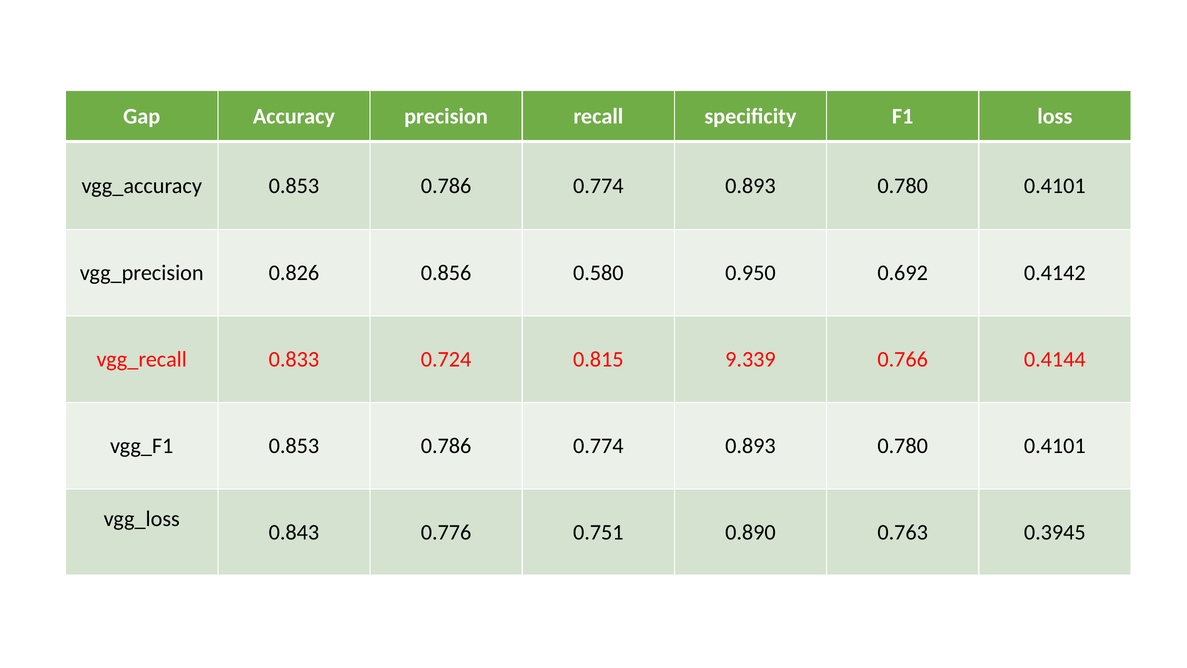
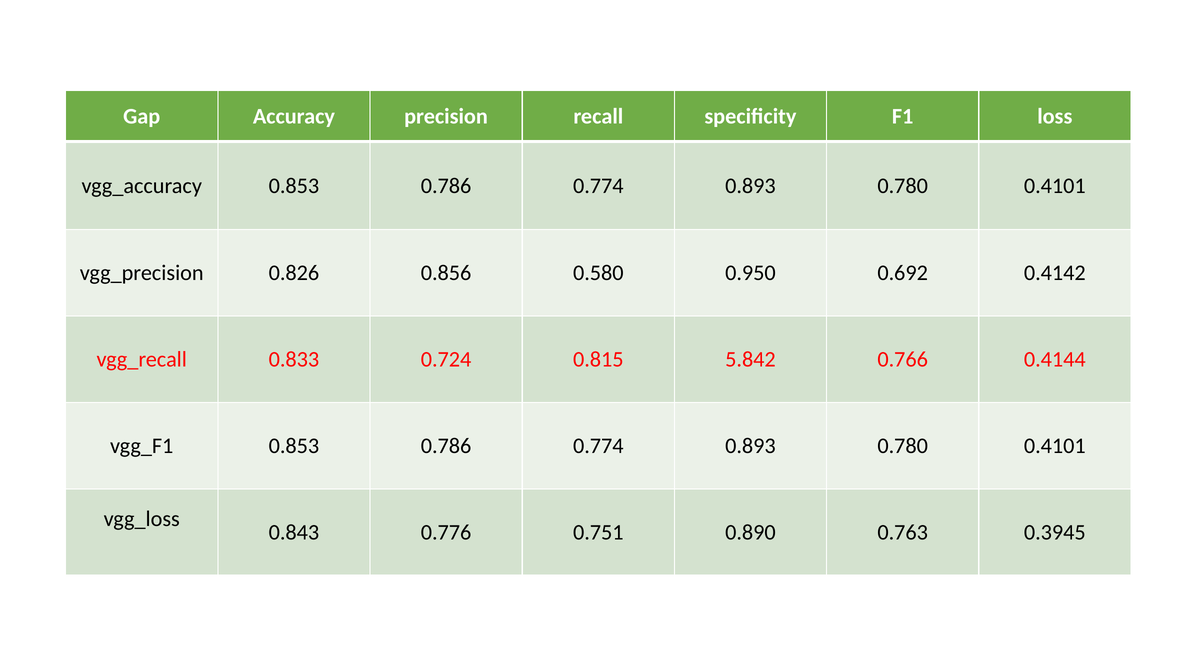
9.339: 9.339 -> 5.842
